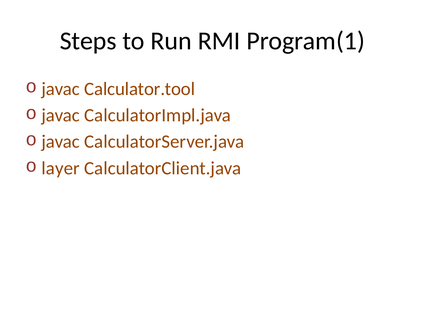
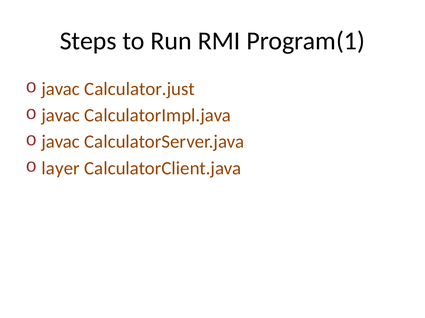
Calculator.tool: Calculator.tool -> Calculator.just
